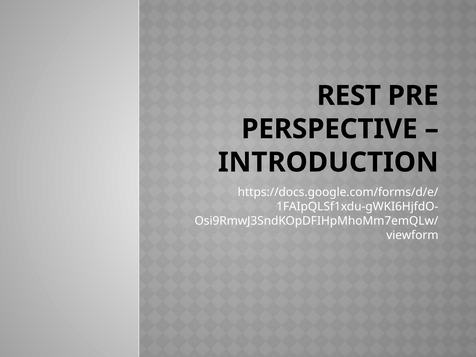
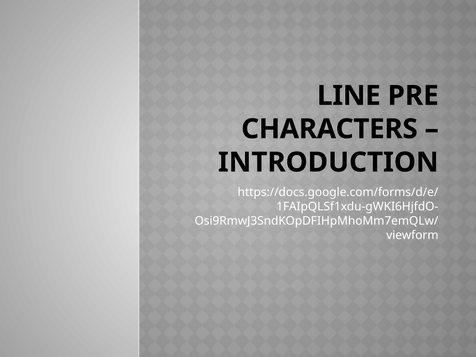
REST: REST -> LINE
PERSPECTIVE: PERSPECTIVE -> CHARACTERS
